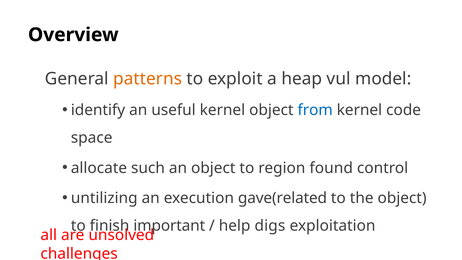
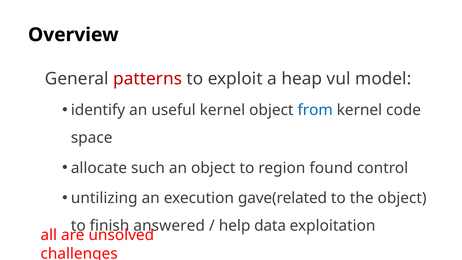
patterns colour: orange -> red
important: important -> answered
digs: digs -> data
